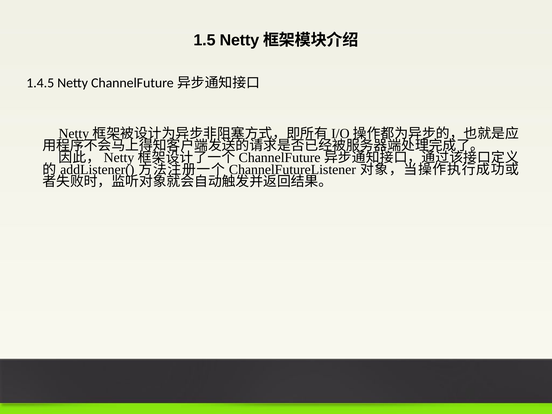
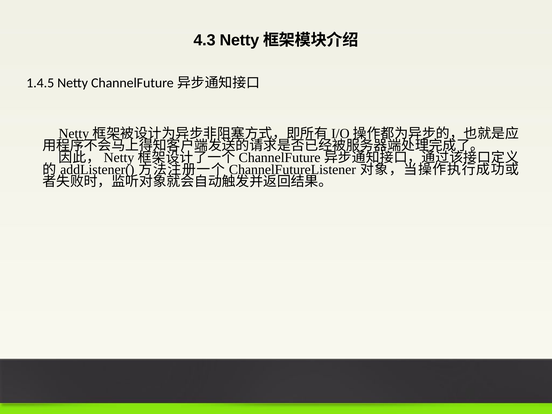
1.5: 1.5 -> 4.3
